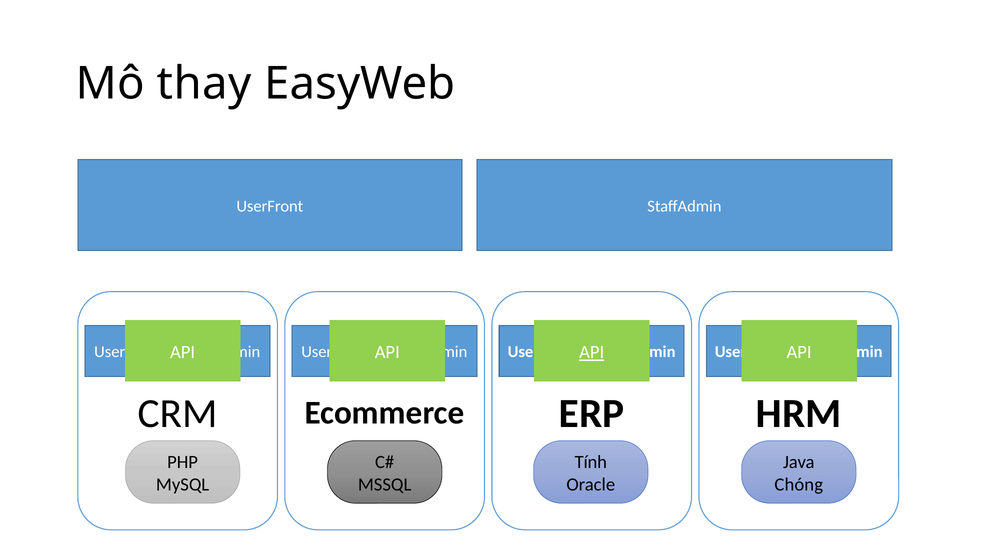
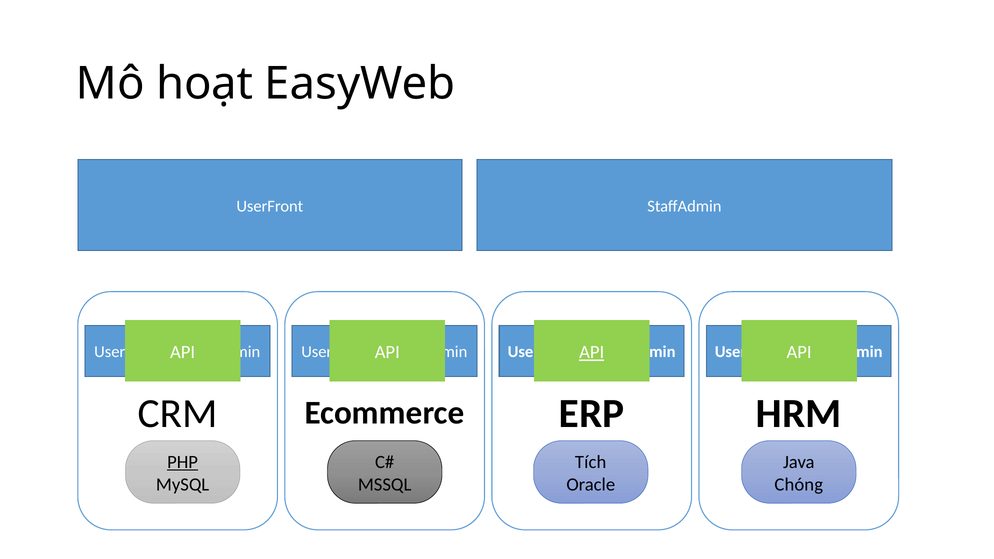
thay: thay -> hoạt
PHP underline: none -> present
Tính: Tính -> Tích
